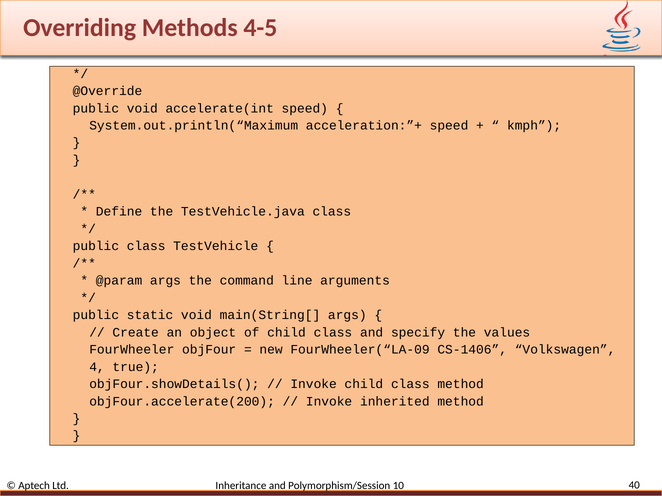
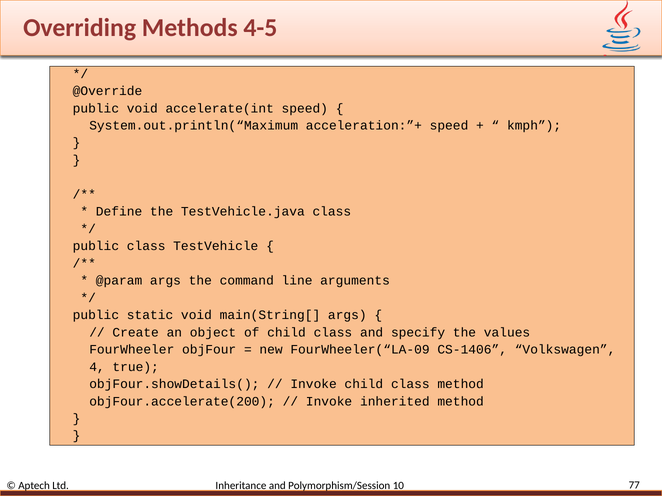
40: 40 -> 77
